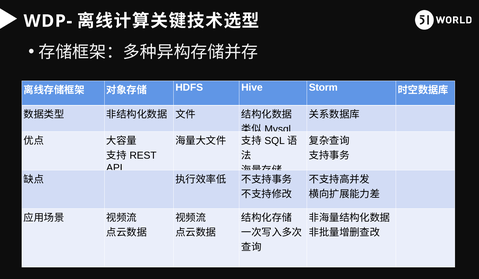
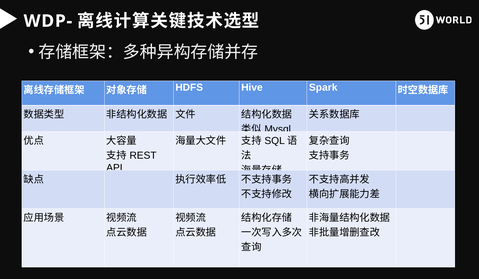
Storm: Storm -> Spark
